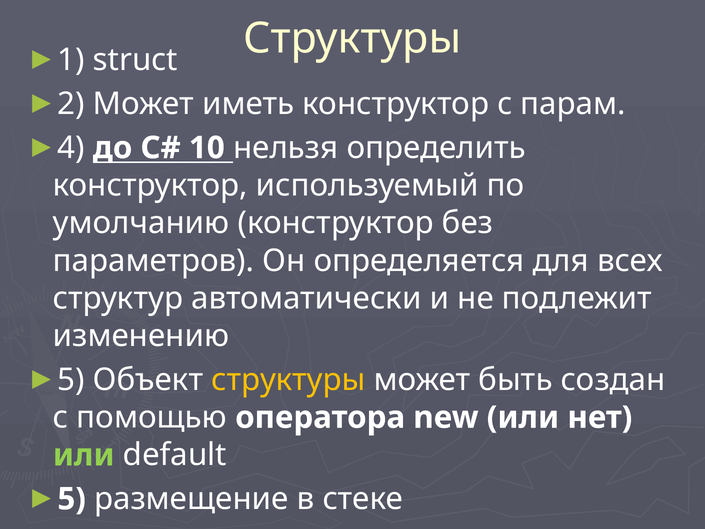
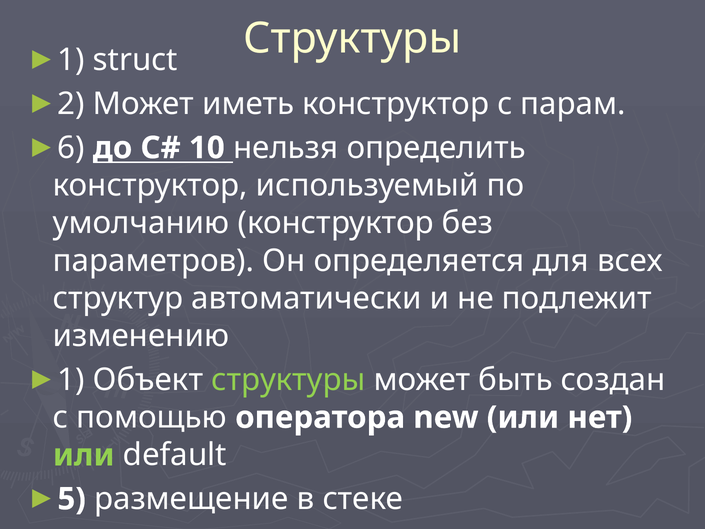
4: 4 -> 6
5 at (71, 380): 5 -> 1
структуры at (288, 380) colour: yellow -> light green
